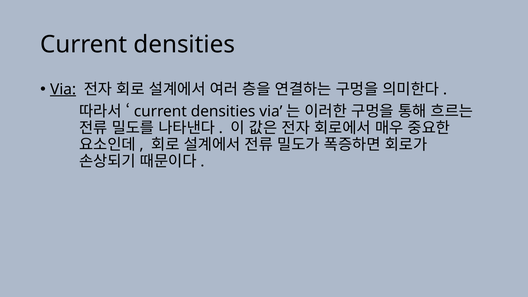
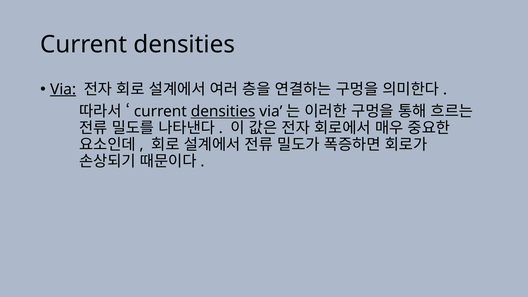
densities at (223, 111) underline: none -> present
